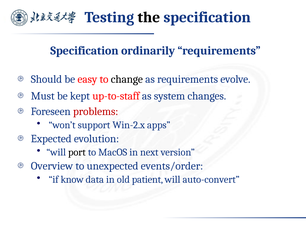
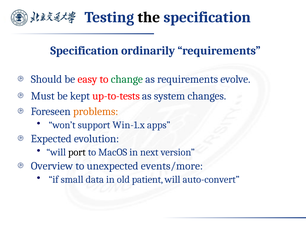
change colour: black -> green
up-to-staff: up-to-staff -> up-to-tests
problems colour: red -> orange
Win-2.x: Win-2.x -> Win-1.x
events/order: events/order -> events/more
know: know -> small
